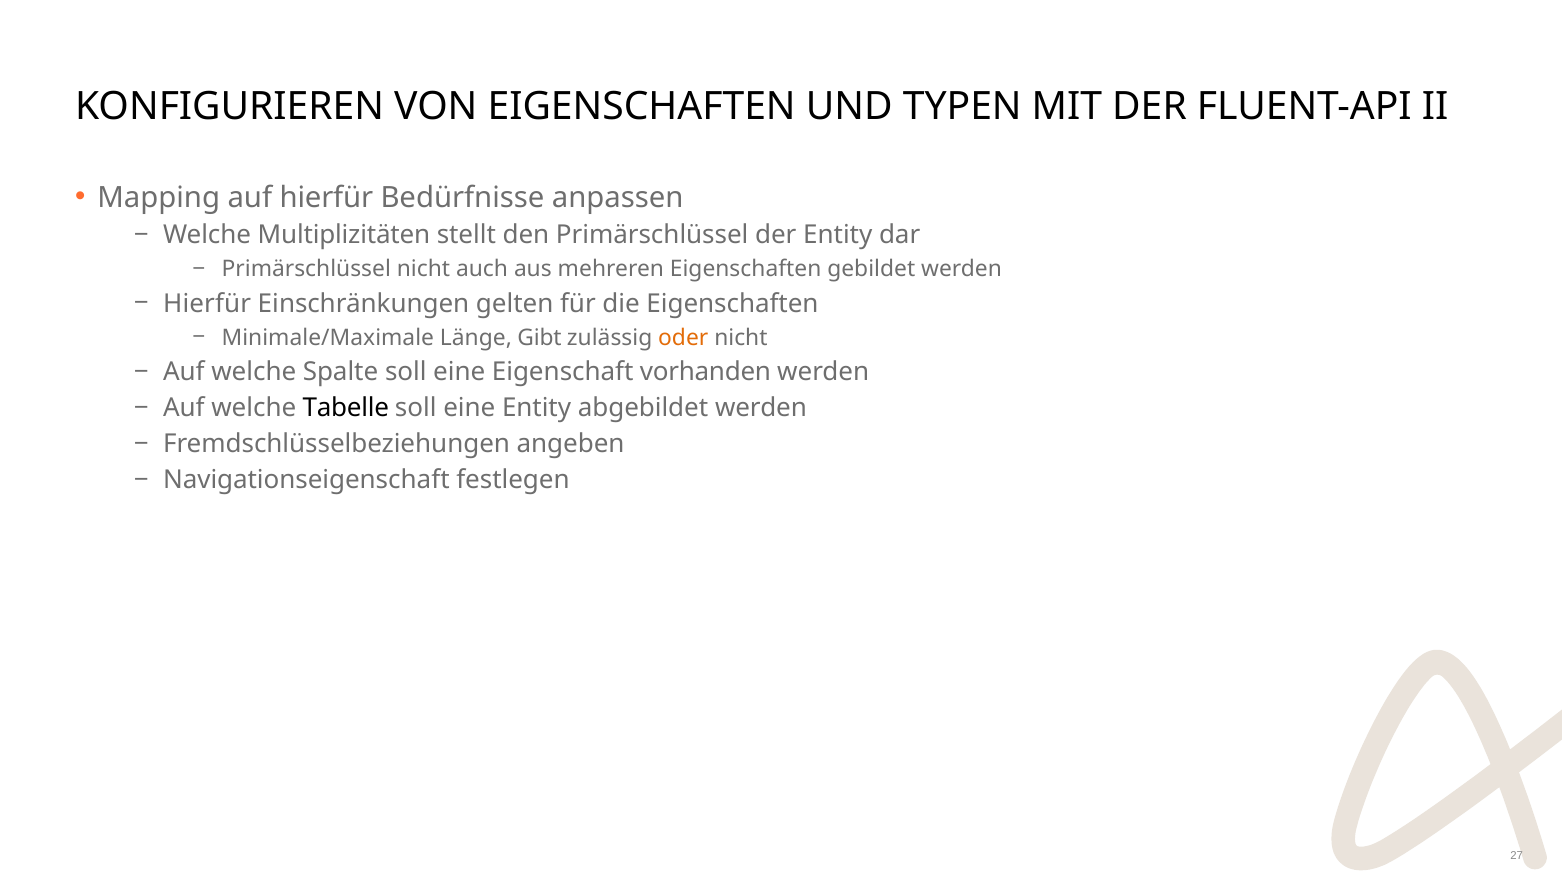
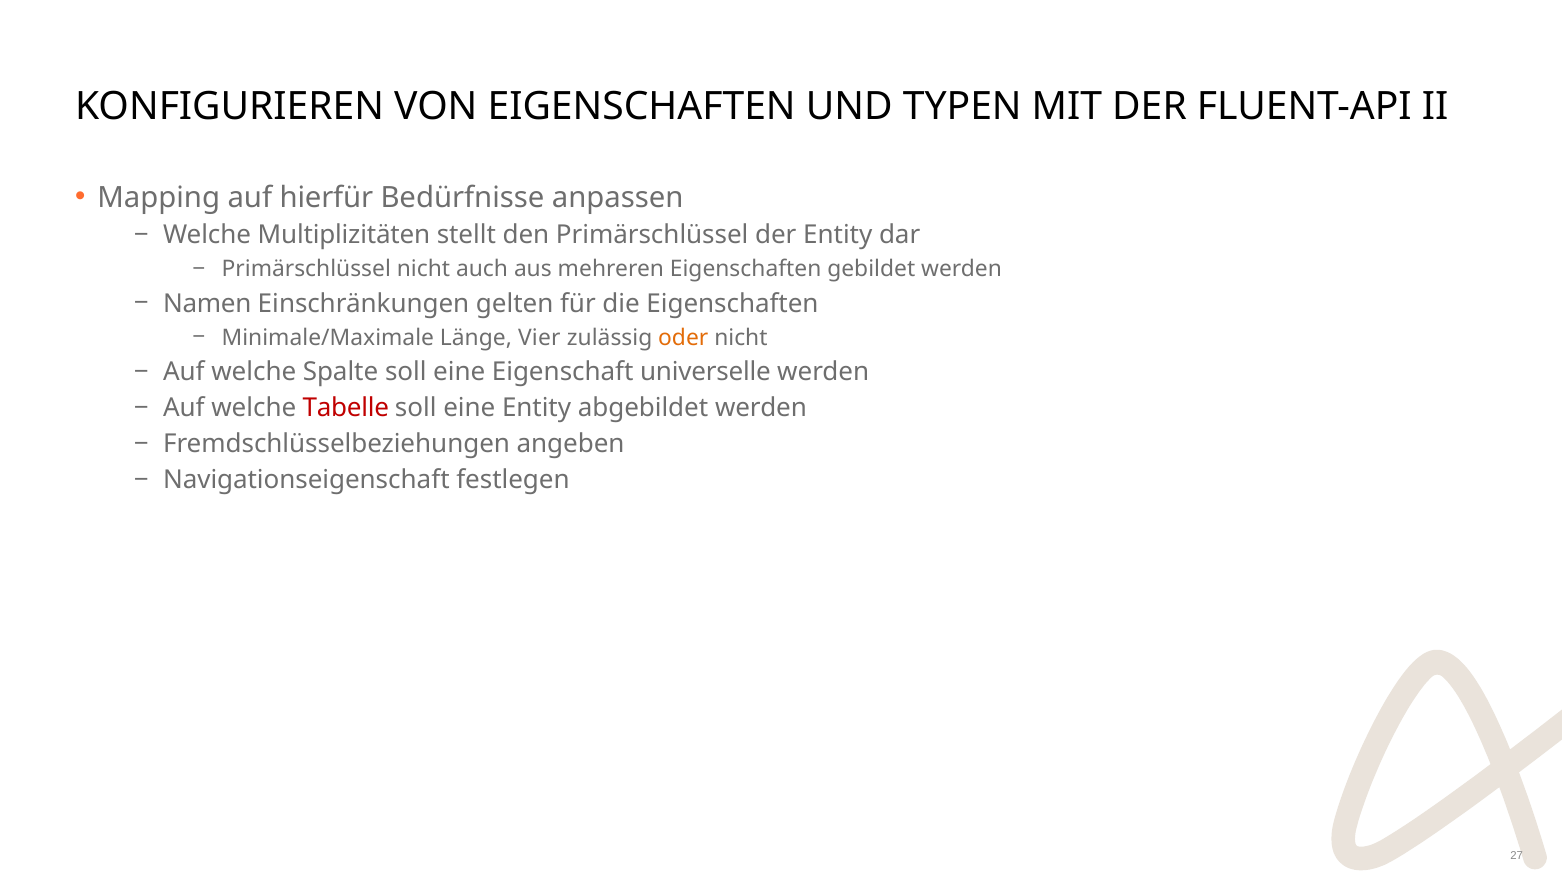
Hierfür at (207, 304): Hierfür -> Namen
Gibt: Gibt -> Vier
vorhanden: vorhanden -> universelle
Tabelle colour: black -> red
